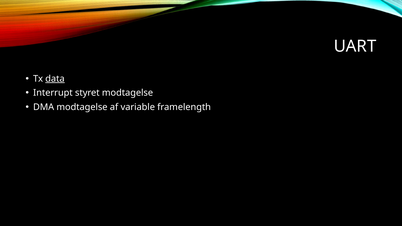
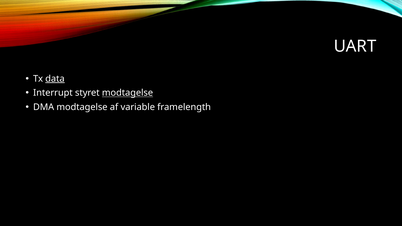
modtagelse at (128, 93) underline: none -> present
